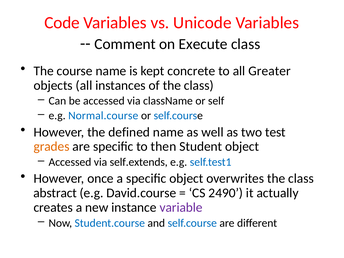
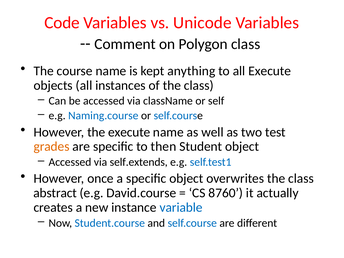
Execute: Execute -> Polygon
concrete: concrete -> anything
all Greater: Greater -> Execute
Normal.course: Normal.course -> Naming.course
the defined: defined -> execute
2490: 2490 -> 8760
variable colour: purple -> blue
